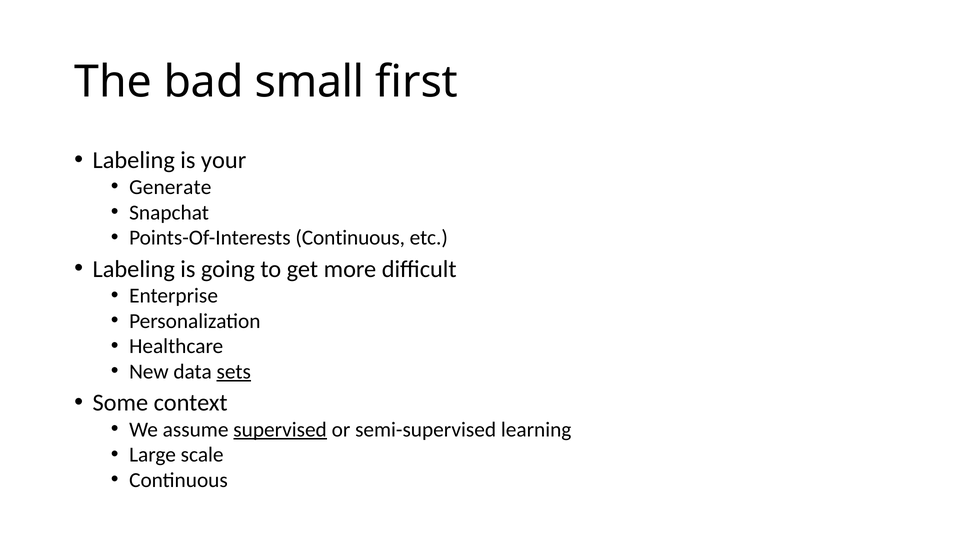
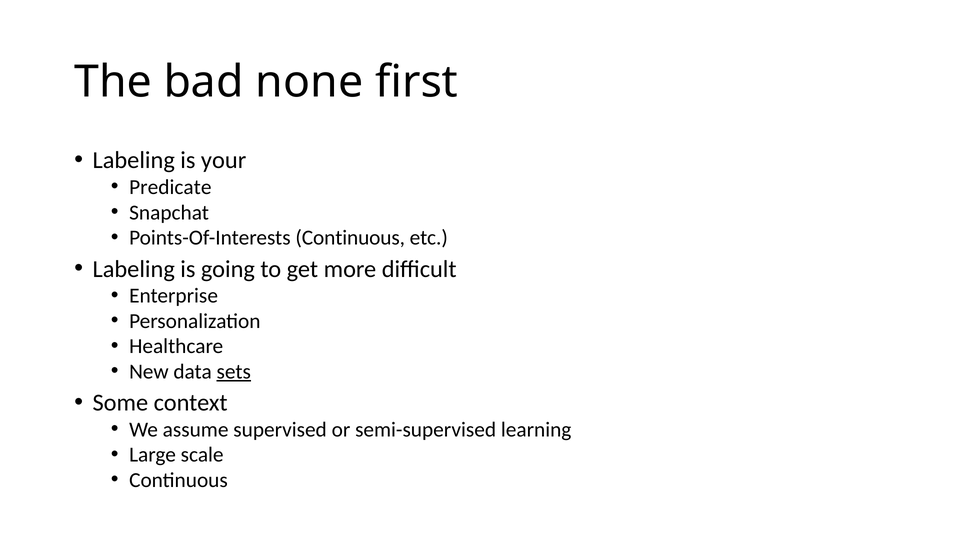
small: small -> none
Generate: Generate -> Predicate
supervised underline: present -> none
